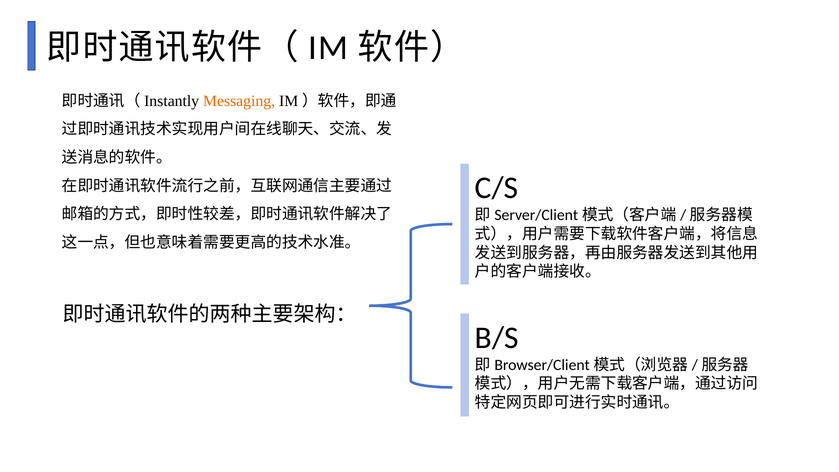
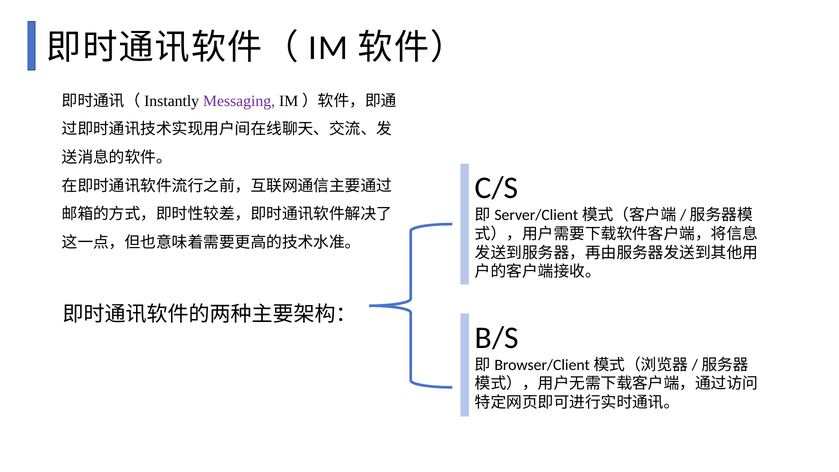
Messaging colour: orange -> purple
